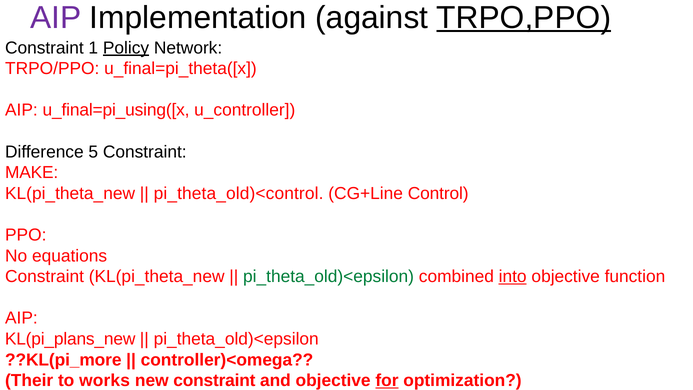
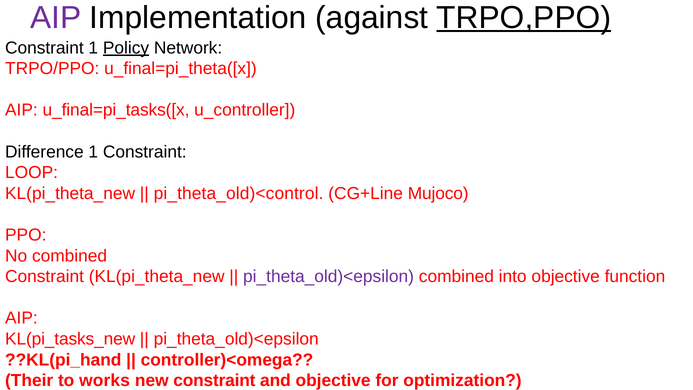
u_final=pi_using([x: u_final=pi_using([x -> u_final=pi_tasks([x
Difference 5: 5 -> 1
MAKE: MAKE -> LOOP
Control: Control -> Mujoco
No equations: equations -> combined
pi_theta_old)<epsilon at (329, 276) colour: green -> purple
into underline: present -> none
KL(pi_plans_new: KL(pi_plans_new -> KL(pi_tasks_new
??KL(pi_more: ??KL(pi_more -> ??KL(pi_hand
for underline: present -> none
